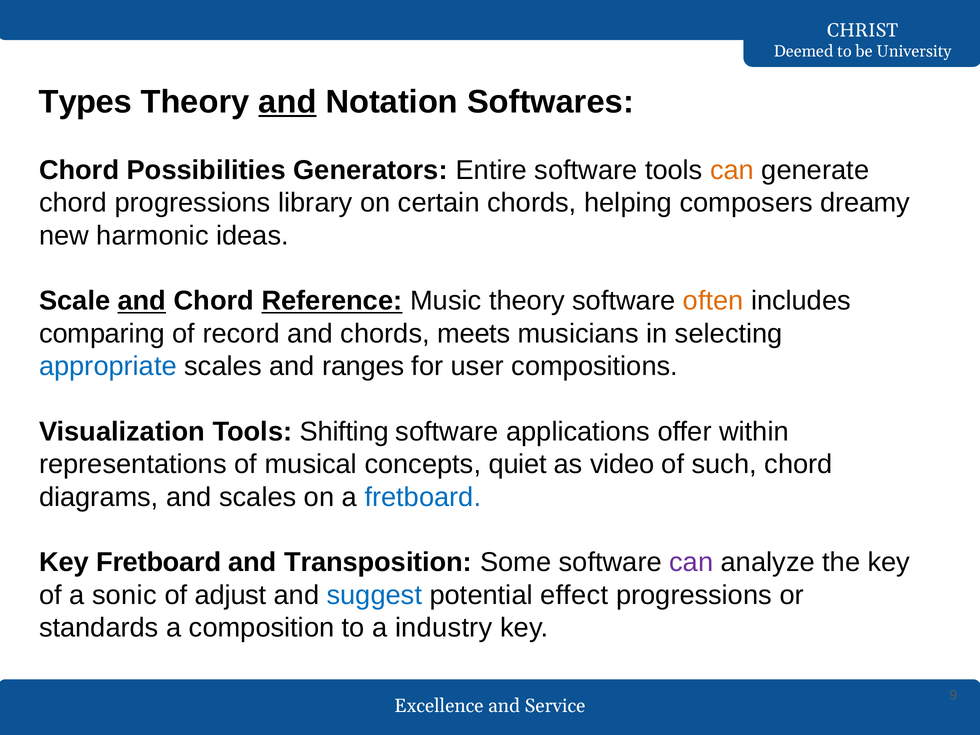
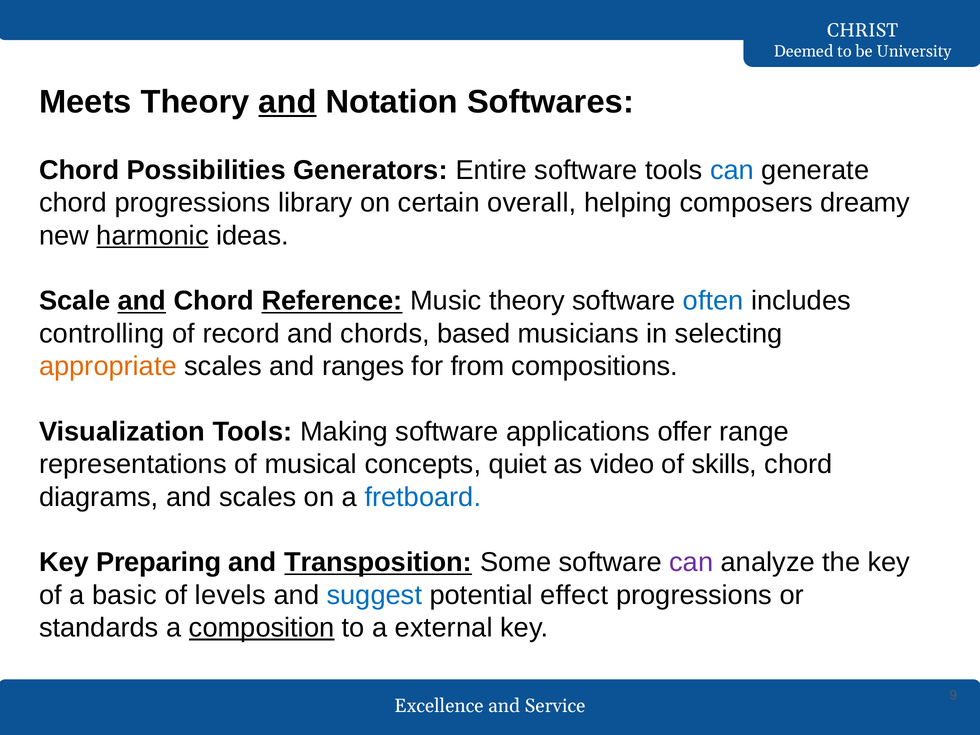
Types: Types -> Meets
can at (732, 170) colour: orange -> blue
certain chords: chords -> overall
harmonic underline: none -> present
often colour: orange -> blue
comparing: comparing -> controlling
meets: meets -> based
appropriate colour: blue -> orange
user: user -> from
Shifting: Shifting -> Making
within: within -> range
such: such -> skills
Key Fretboard: Fretboard -> Preparing
Transposition underline: none -> present
sonic: sonic -> basic
adjust: adjust -> levels
composition underline: none -> present
industry: industry -> external
